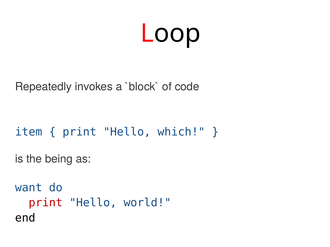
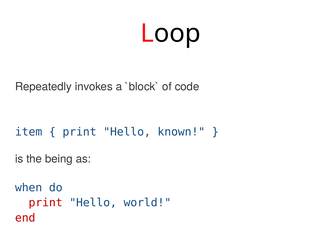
which: which -> known
want: want -> when
end colour: black -> red
